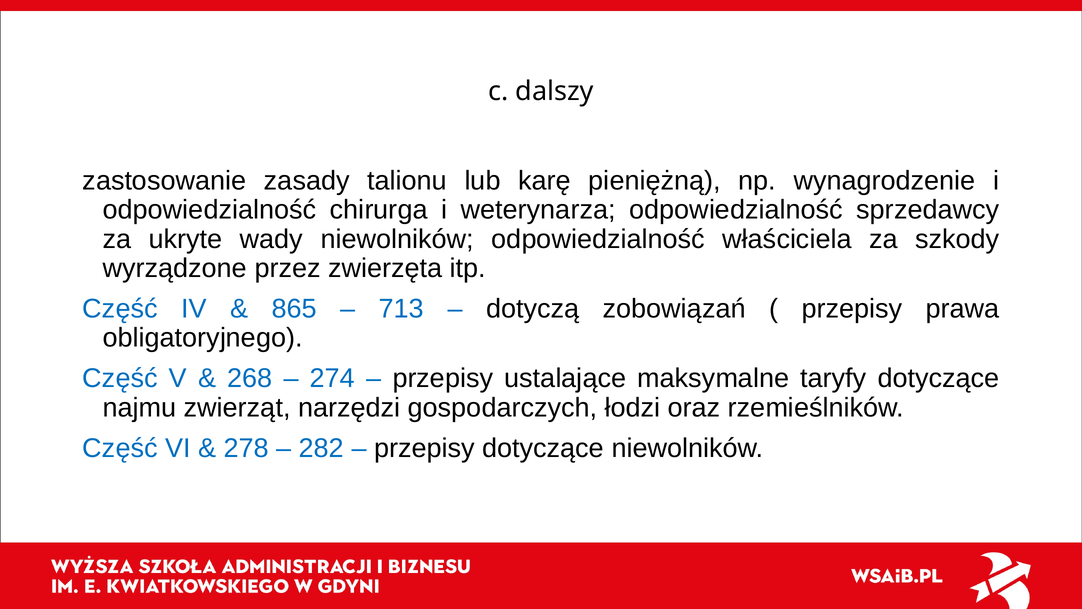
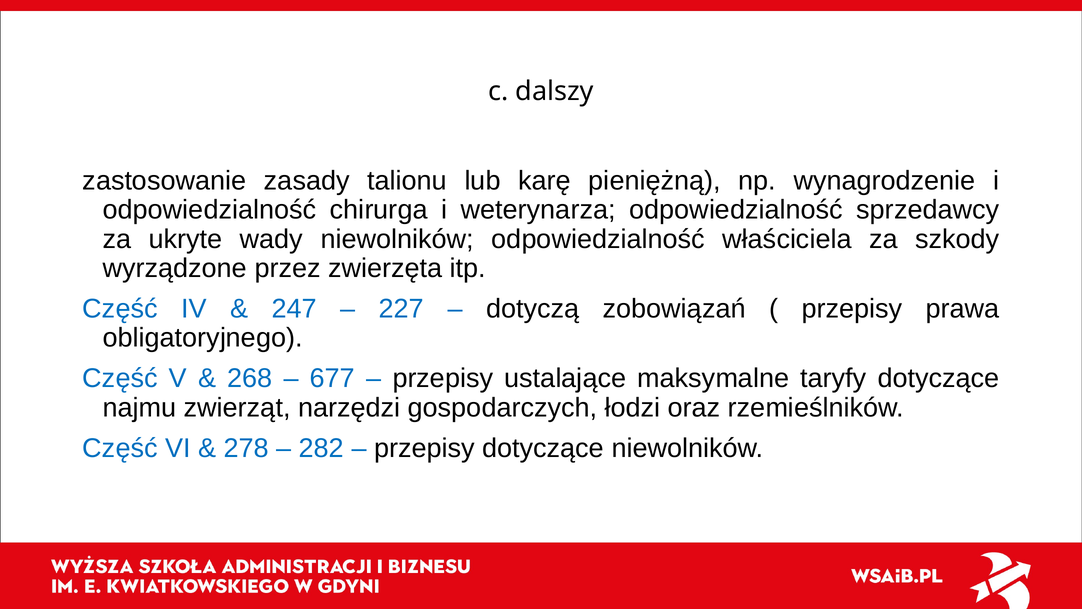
865: 865 -> 247
713: 713 -> 227
274: 274 -> 677
